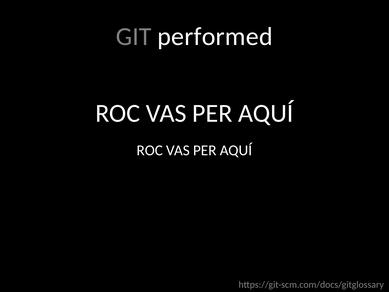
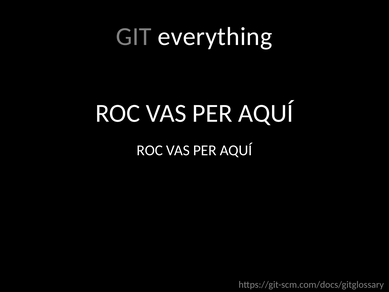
performed: performed -> everything
